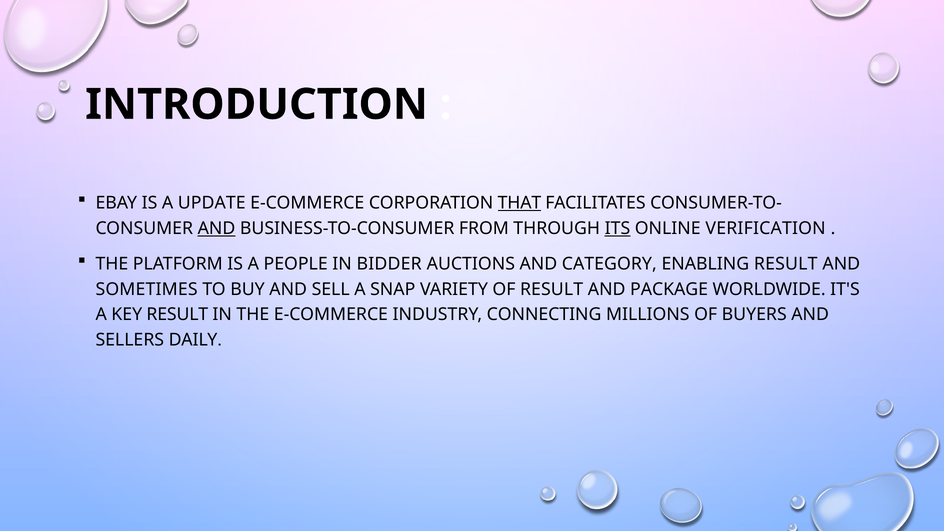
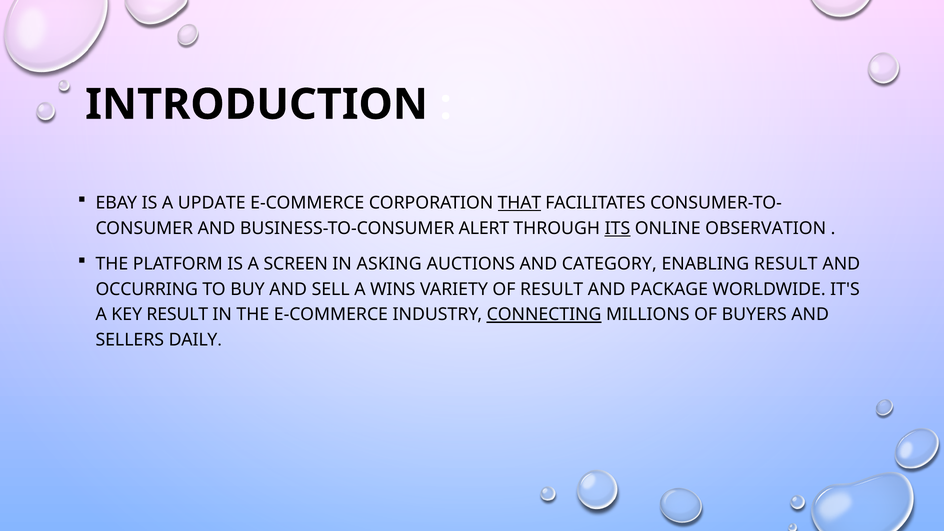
AND at (216, 228) underline: present -> none
FROM: FROM -> ALERT
VERIFICATION: VERIFICATION -> OBSERVATION
PEOPLE: PEOPLE -> SCREEN
BIDDER: BIDDER -> ASKING
SOMETIMES: SOMETIMES -> OCCURRING
SNAP: SNAP -> WINS
CONNECTING underline: none -> present
